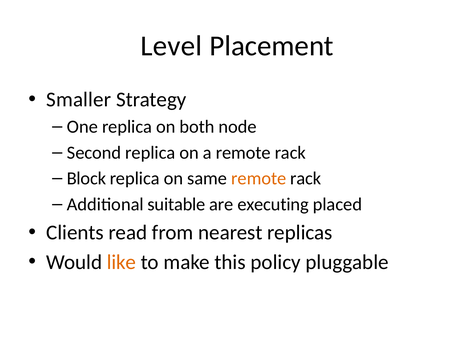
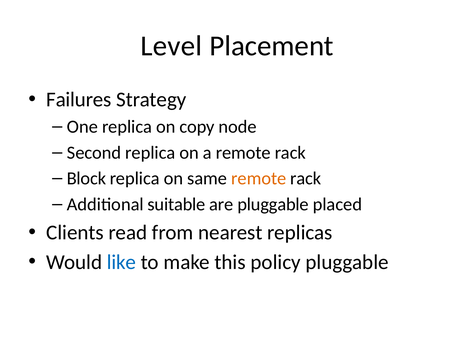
Smaller: Smaller -> Failures
both: both -> copy
are executing: executing -> pluggable
like colour: orange -> blue
